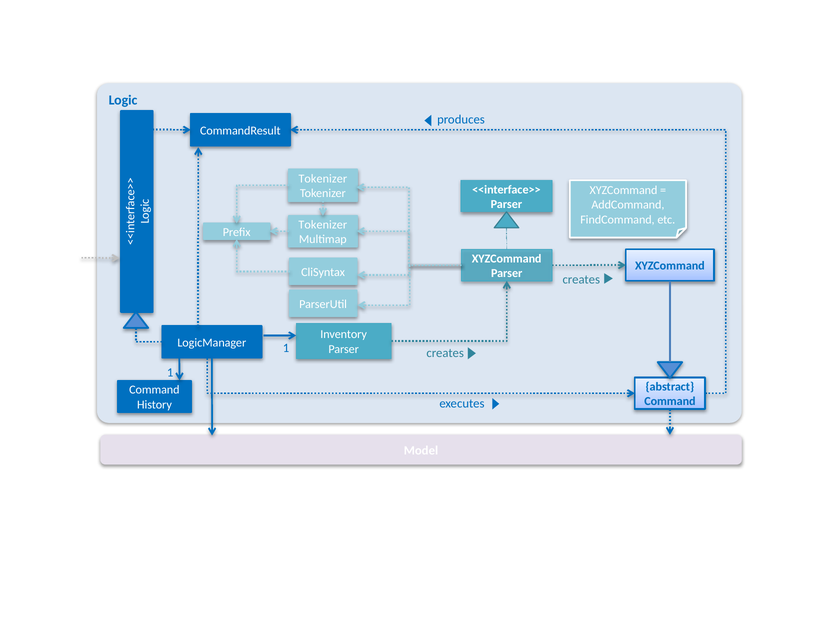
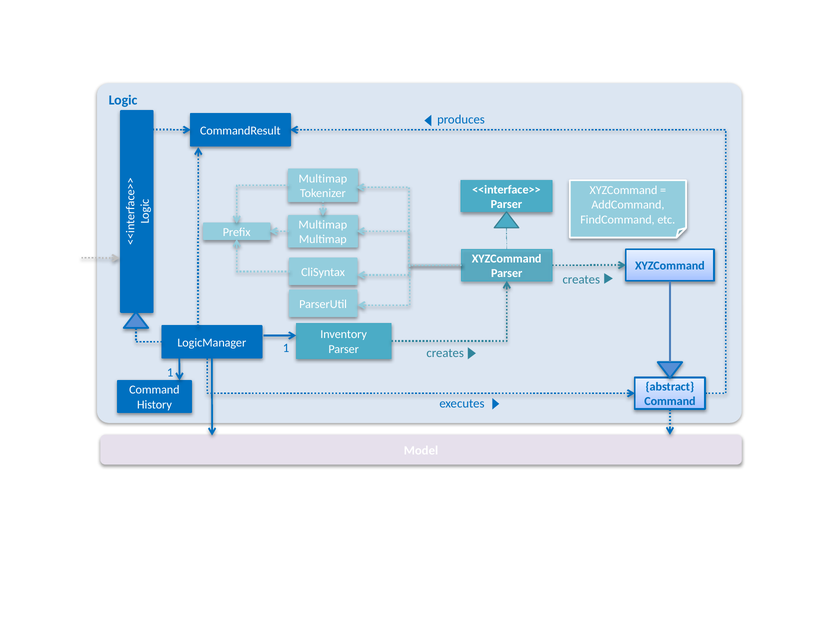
Tokenizer at (323, 179): Tokenizer -> Multimap
Tokenizer at (323, 225): Tokenizer -> Multimap
